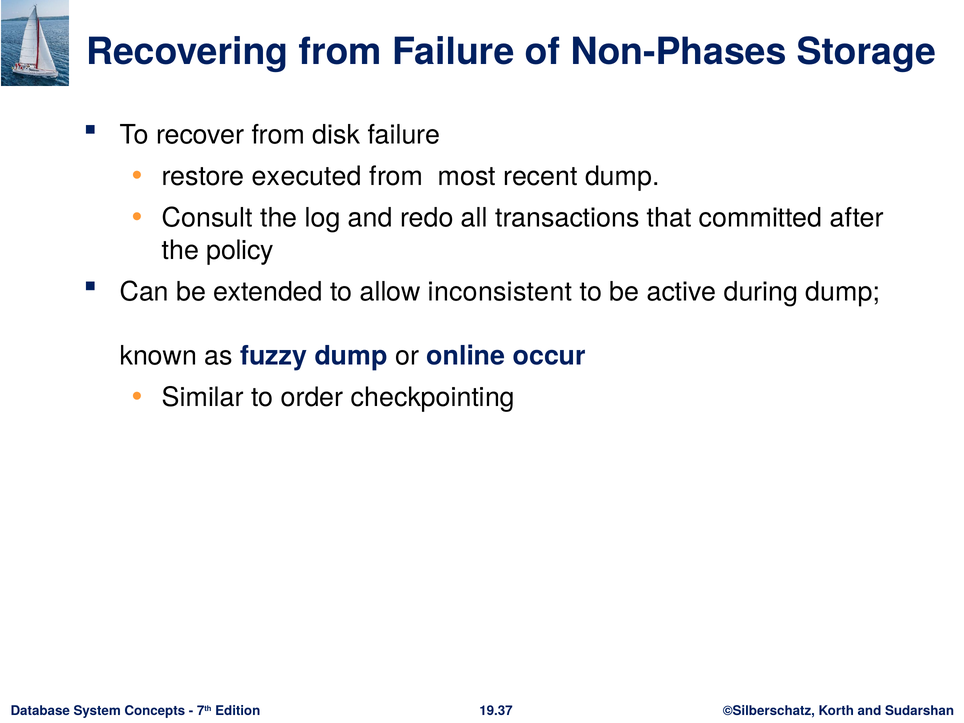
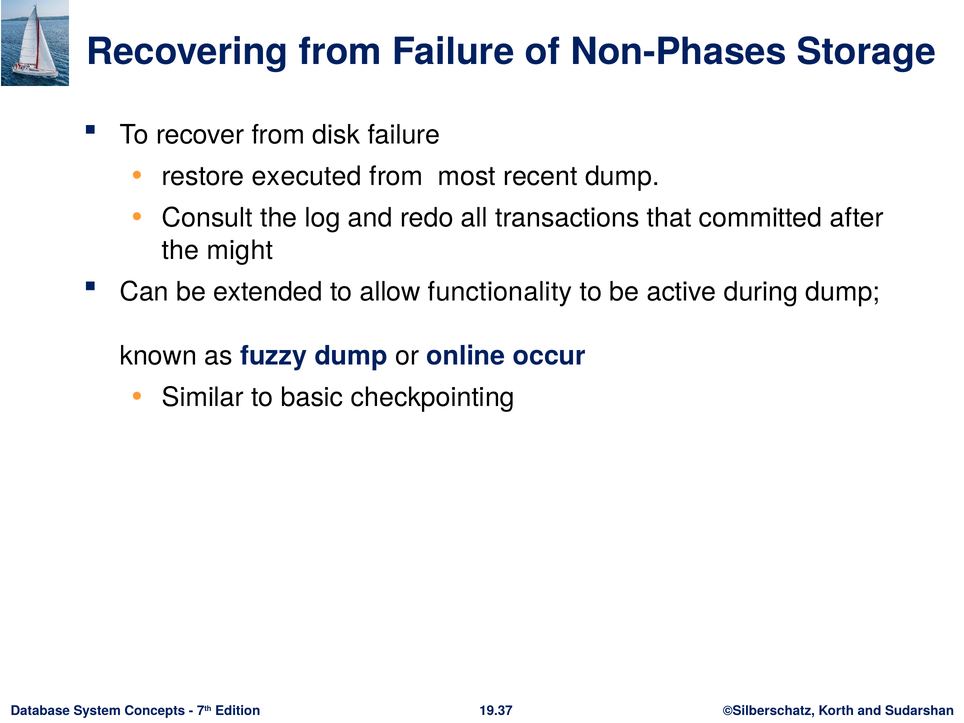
policy: policy -> might
inconsistent: inconsistent -> functionality
order: order -> basic
